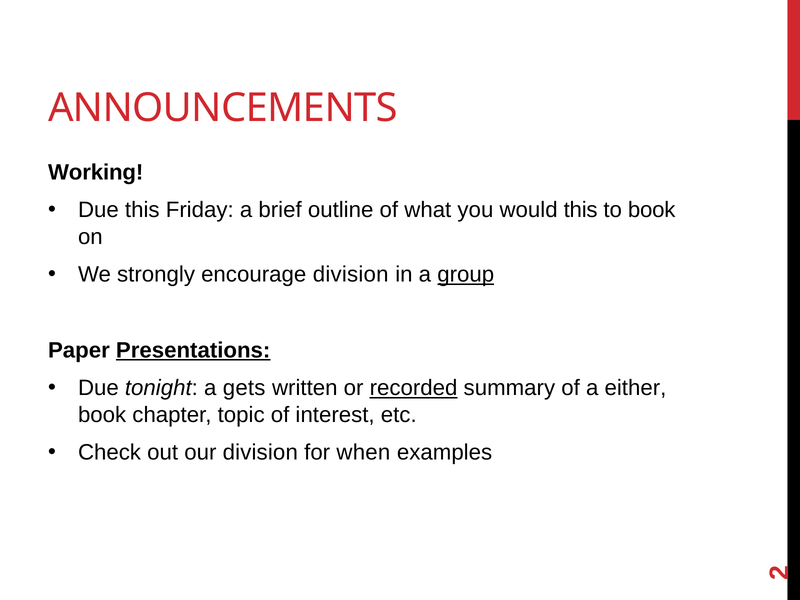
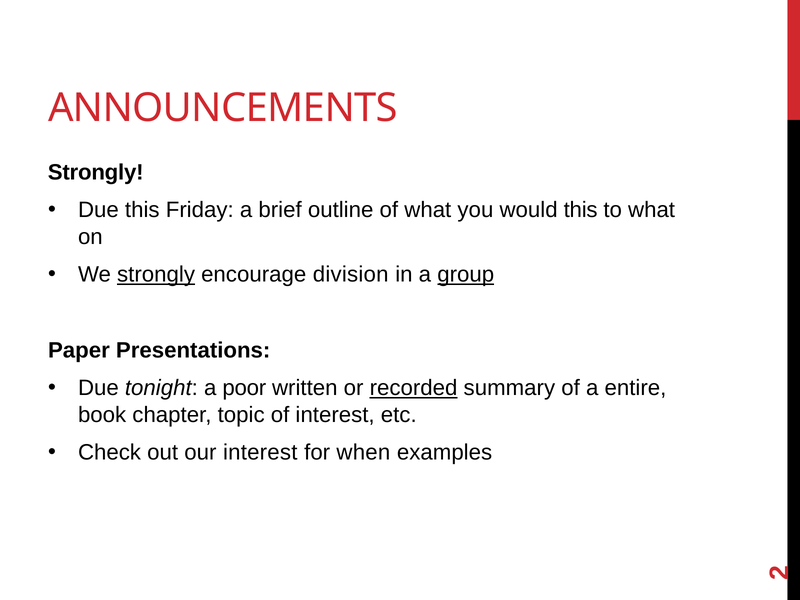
Working at (96, 172): Working -> Strongly
to book: book -> what
strongly at (156, 275) underline: none -> present
Presentations underline: present -> none
gets: gets -> poor
either: either -> entire
our division: division -> interest
